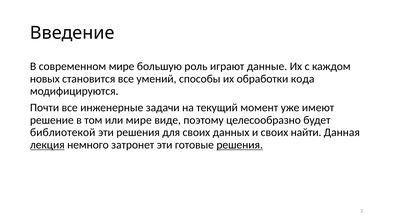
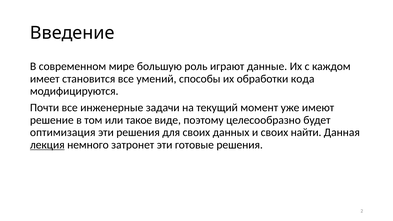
новых: новых -> имеет
или мире: мире -> такое
библиотекой: библиотекой -> оптимизация
решения at (240, 145) underline: present -> none
